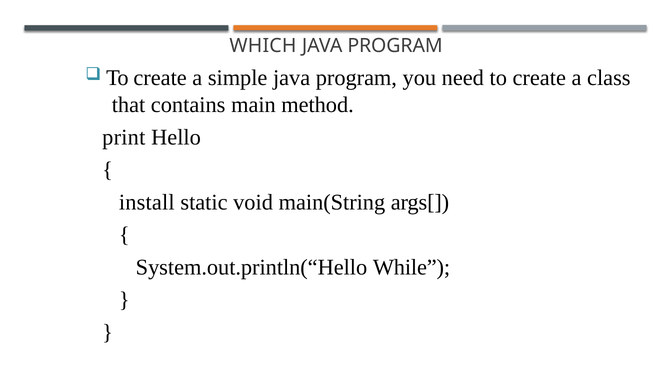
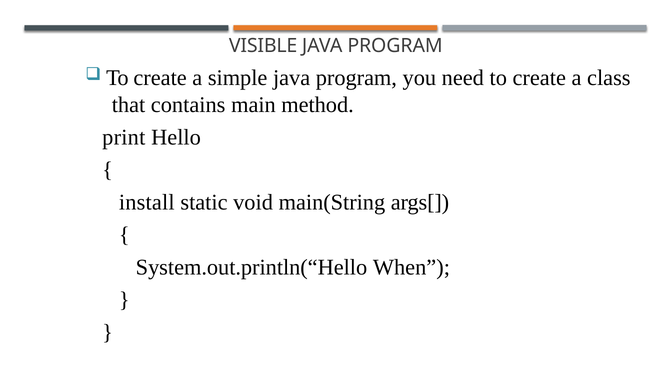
WHICH: WHICH -> VISIBLE
While: While -> When
